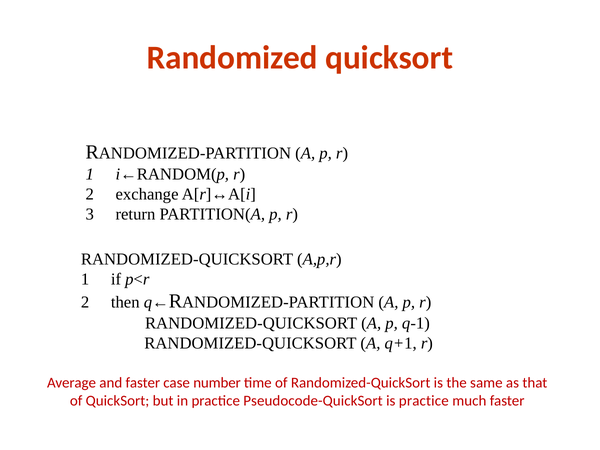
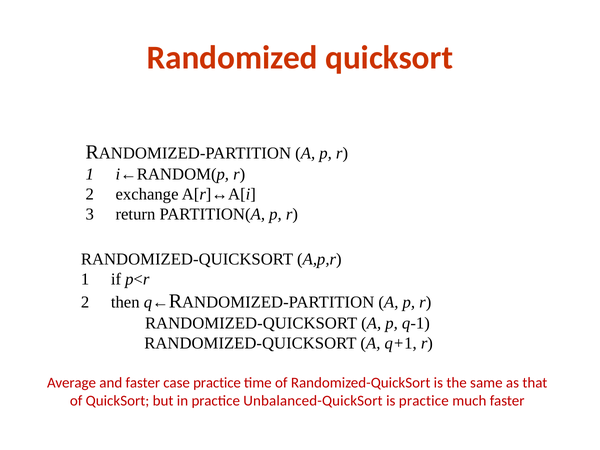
case number: number -> practice
Pseudocode-QuickSort: Pseudocode-QuickSort -> Unbalanced-QuickSort
